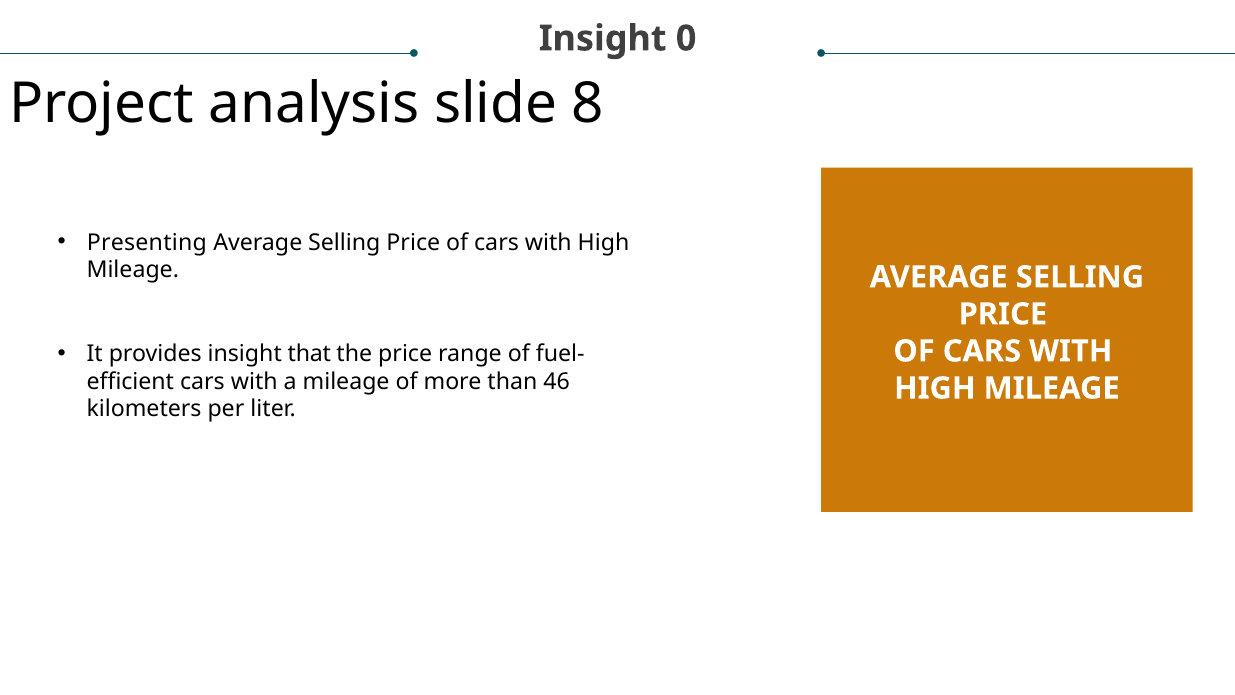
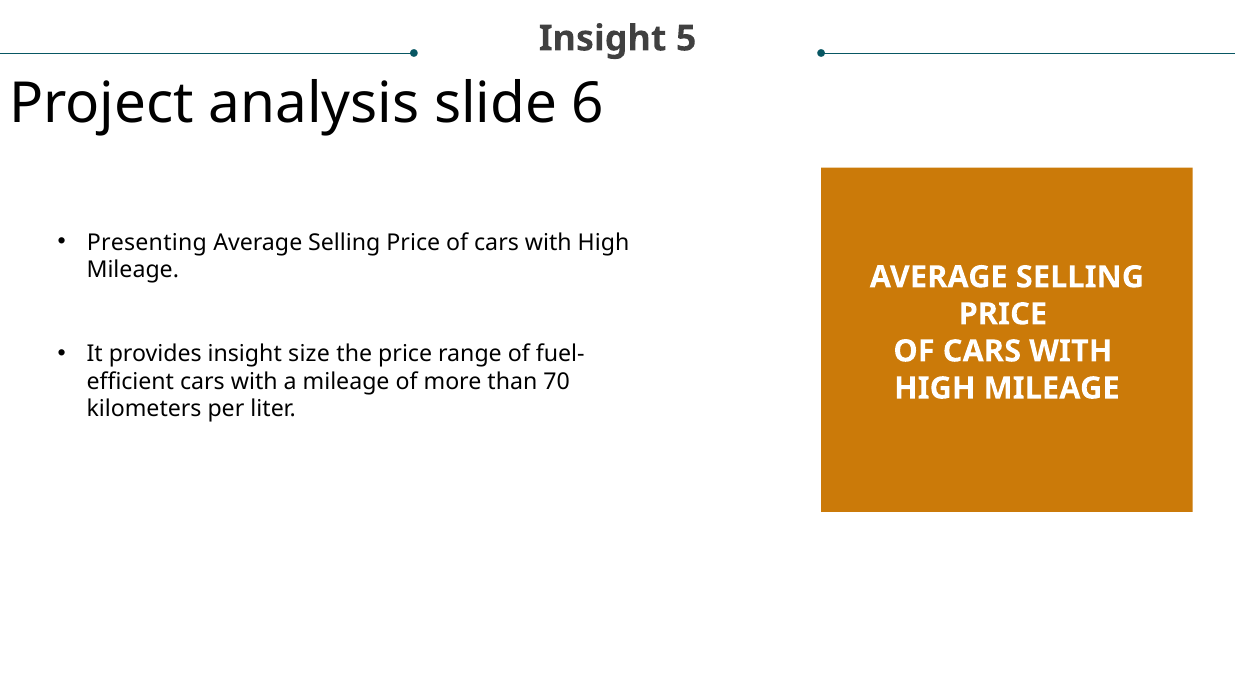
0: 0 -> 5
8: 8 -> 6
that: that -> size
46: 46 -> 70
